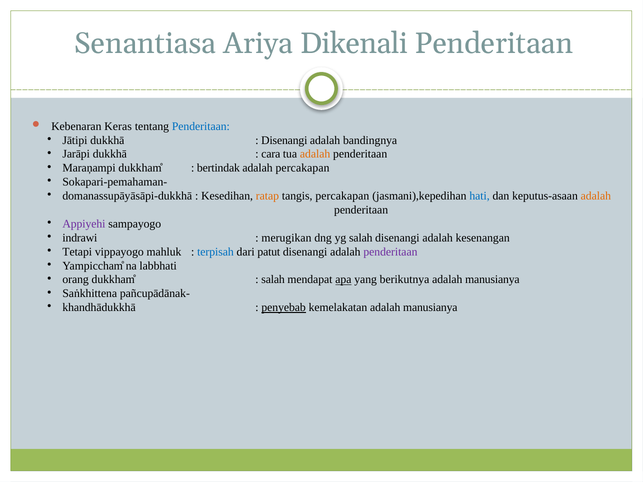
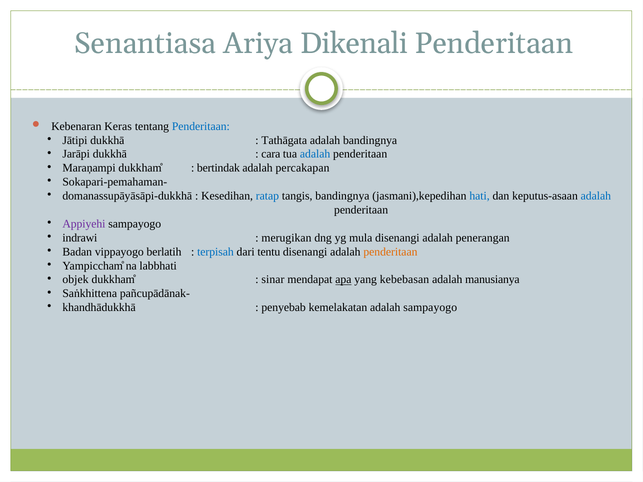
Disenangi at (284, 140): Disenangi -> Tathāgata
adalah at (315, 154) colour: orange -> blue
ratap colour: orange -> blue
tangis percakapan: percakapan -> bandingnya
adalah at (596, 196) colour: orange -> blue
yg salah: salah -> mula
kesenangan: kesenangan -> penerangan
Tetapi: Tetapi -> Badan
mahluk: mahluk -> berlatih
patut: patut -> tentu
penderitaan at (390, 252) colour: purple -> orange
orang: orang -> objek
salah at (273, 280): salah -> sinar
berikutnya: berikutnya -> kebebasan
penyebab underline: present -> none
kemelakatan adalah manusianya: manusianya -> sampayogo
